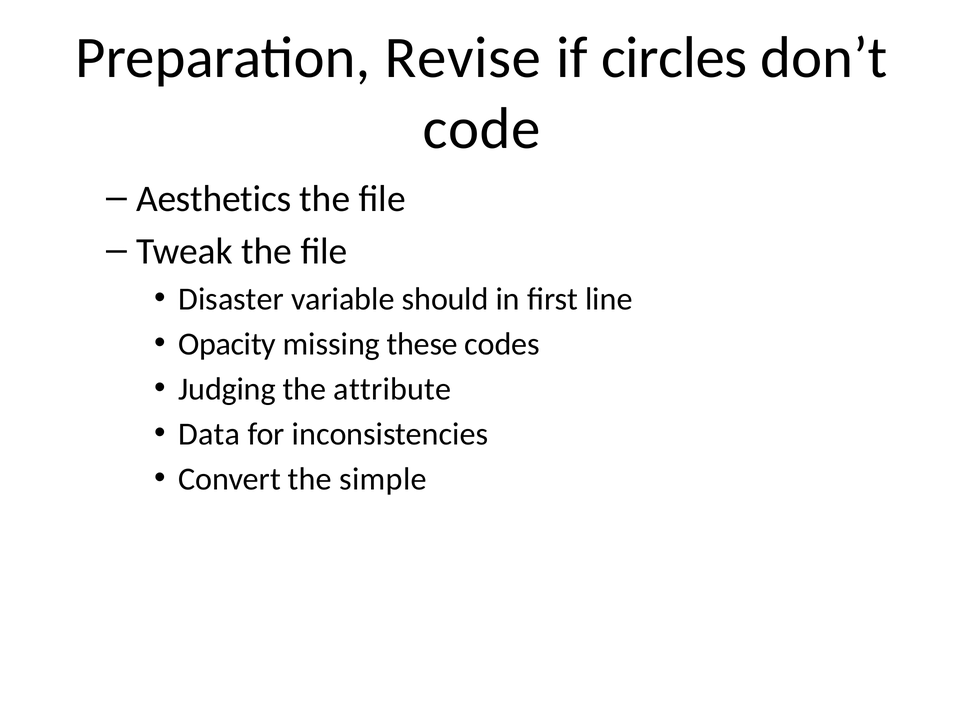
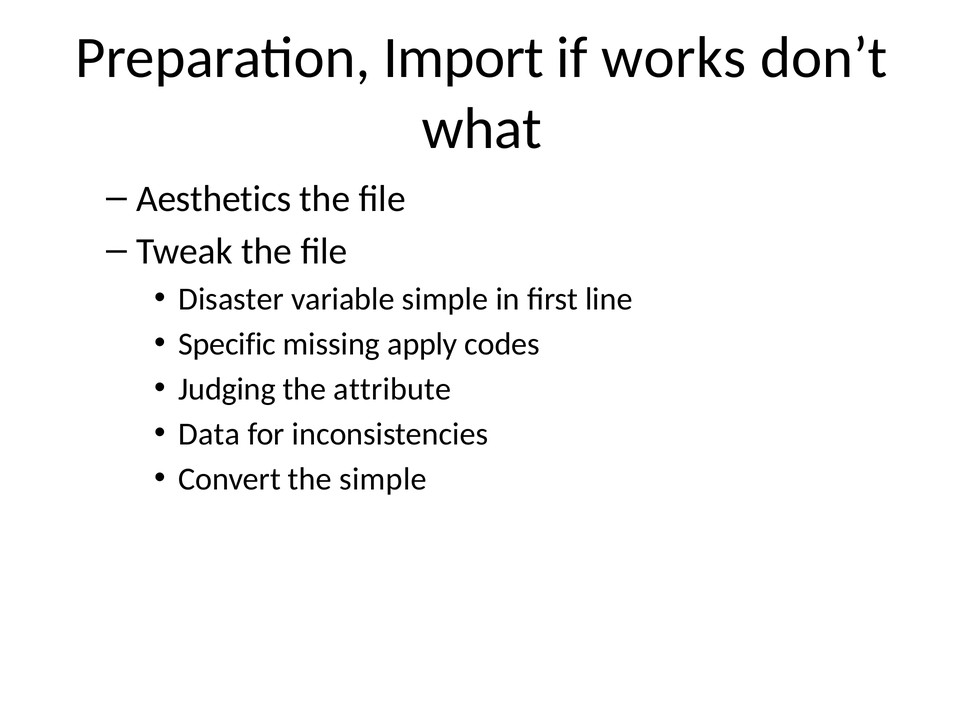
Revise: Revise -> Import
circles: circles -> works
code: code -> what
variable should: should -> simple
Opacity: Opacity -> Specific
these: these -> apply
